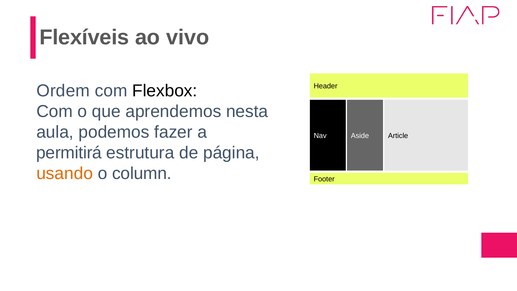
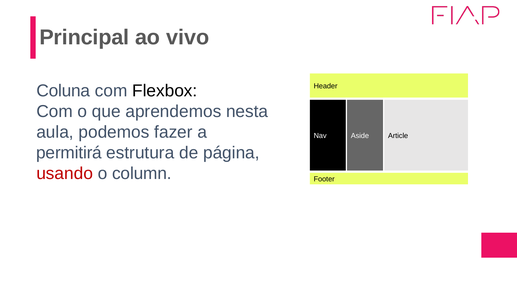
Flexíveis: Flexíveis -> Principal
Ordem: Ordem -> Coluna
usando colour: orange -> red
